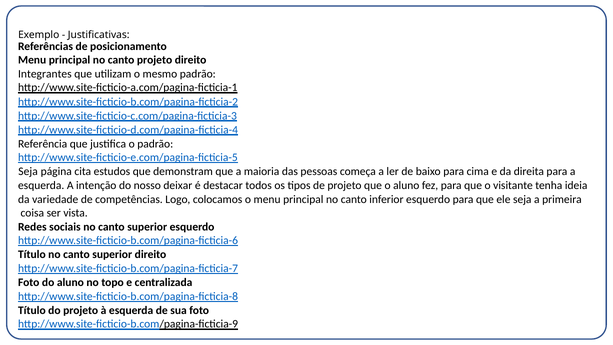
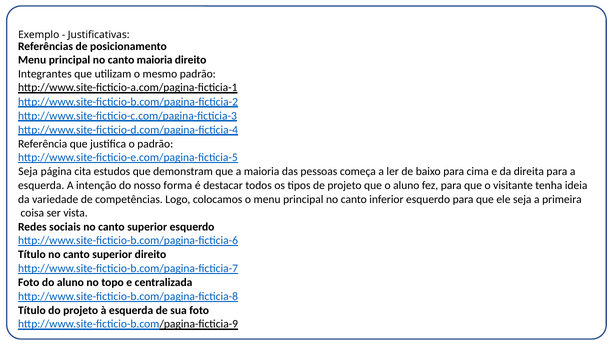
canto projeto: projeto -> maioria
deixar: deixar -> forma
